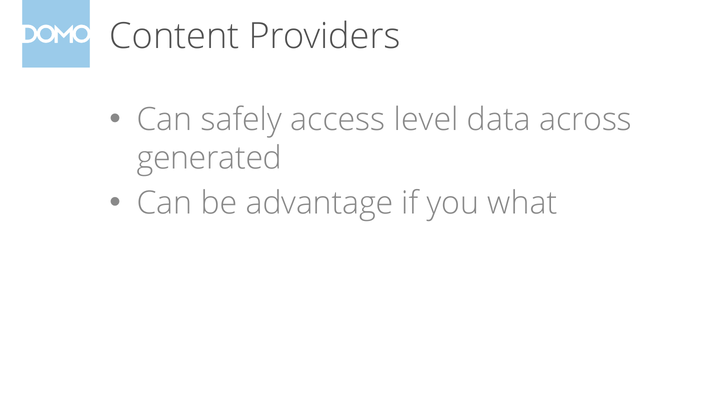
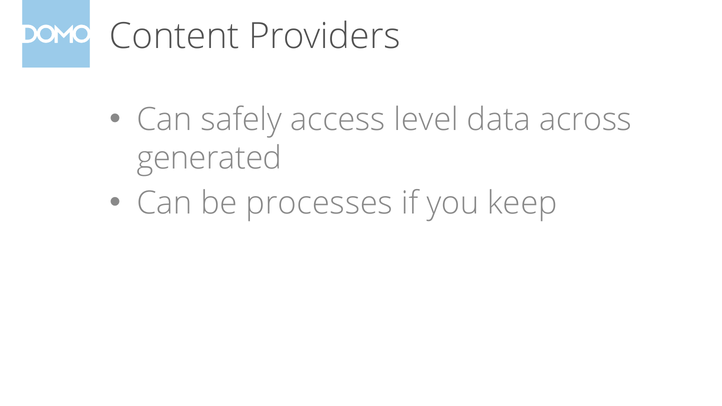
advantage: advantage -> processes
what: what -> keep
